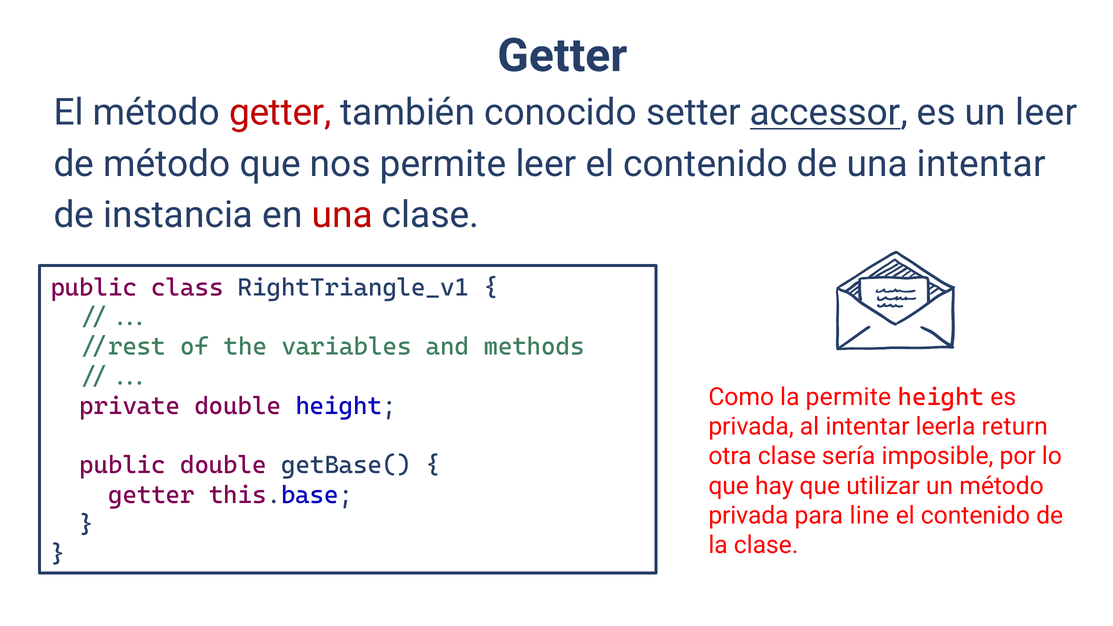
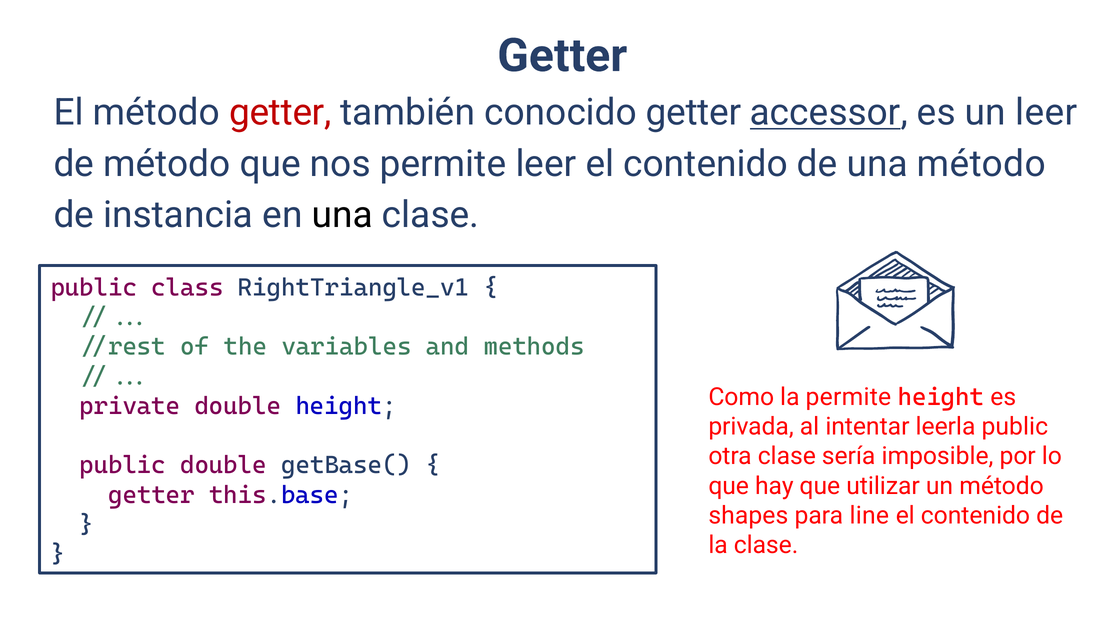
conocido setter: setter -> getter
una intentar: intentar -> método
una at (342, 215) colour: red -> black
leerla return: return -> public
privada at (748, 516): privada -> shapes
